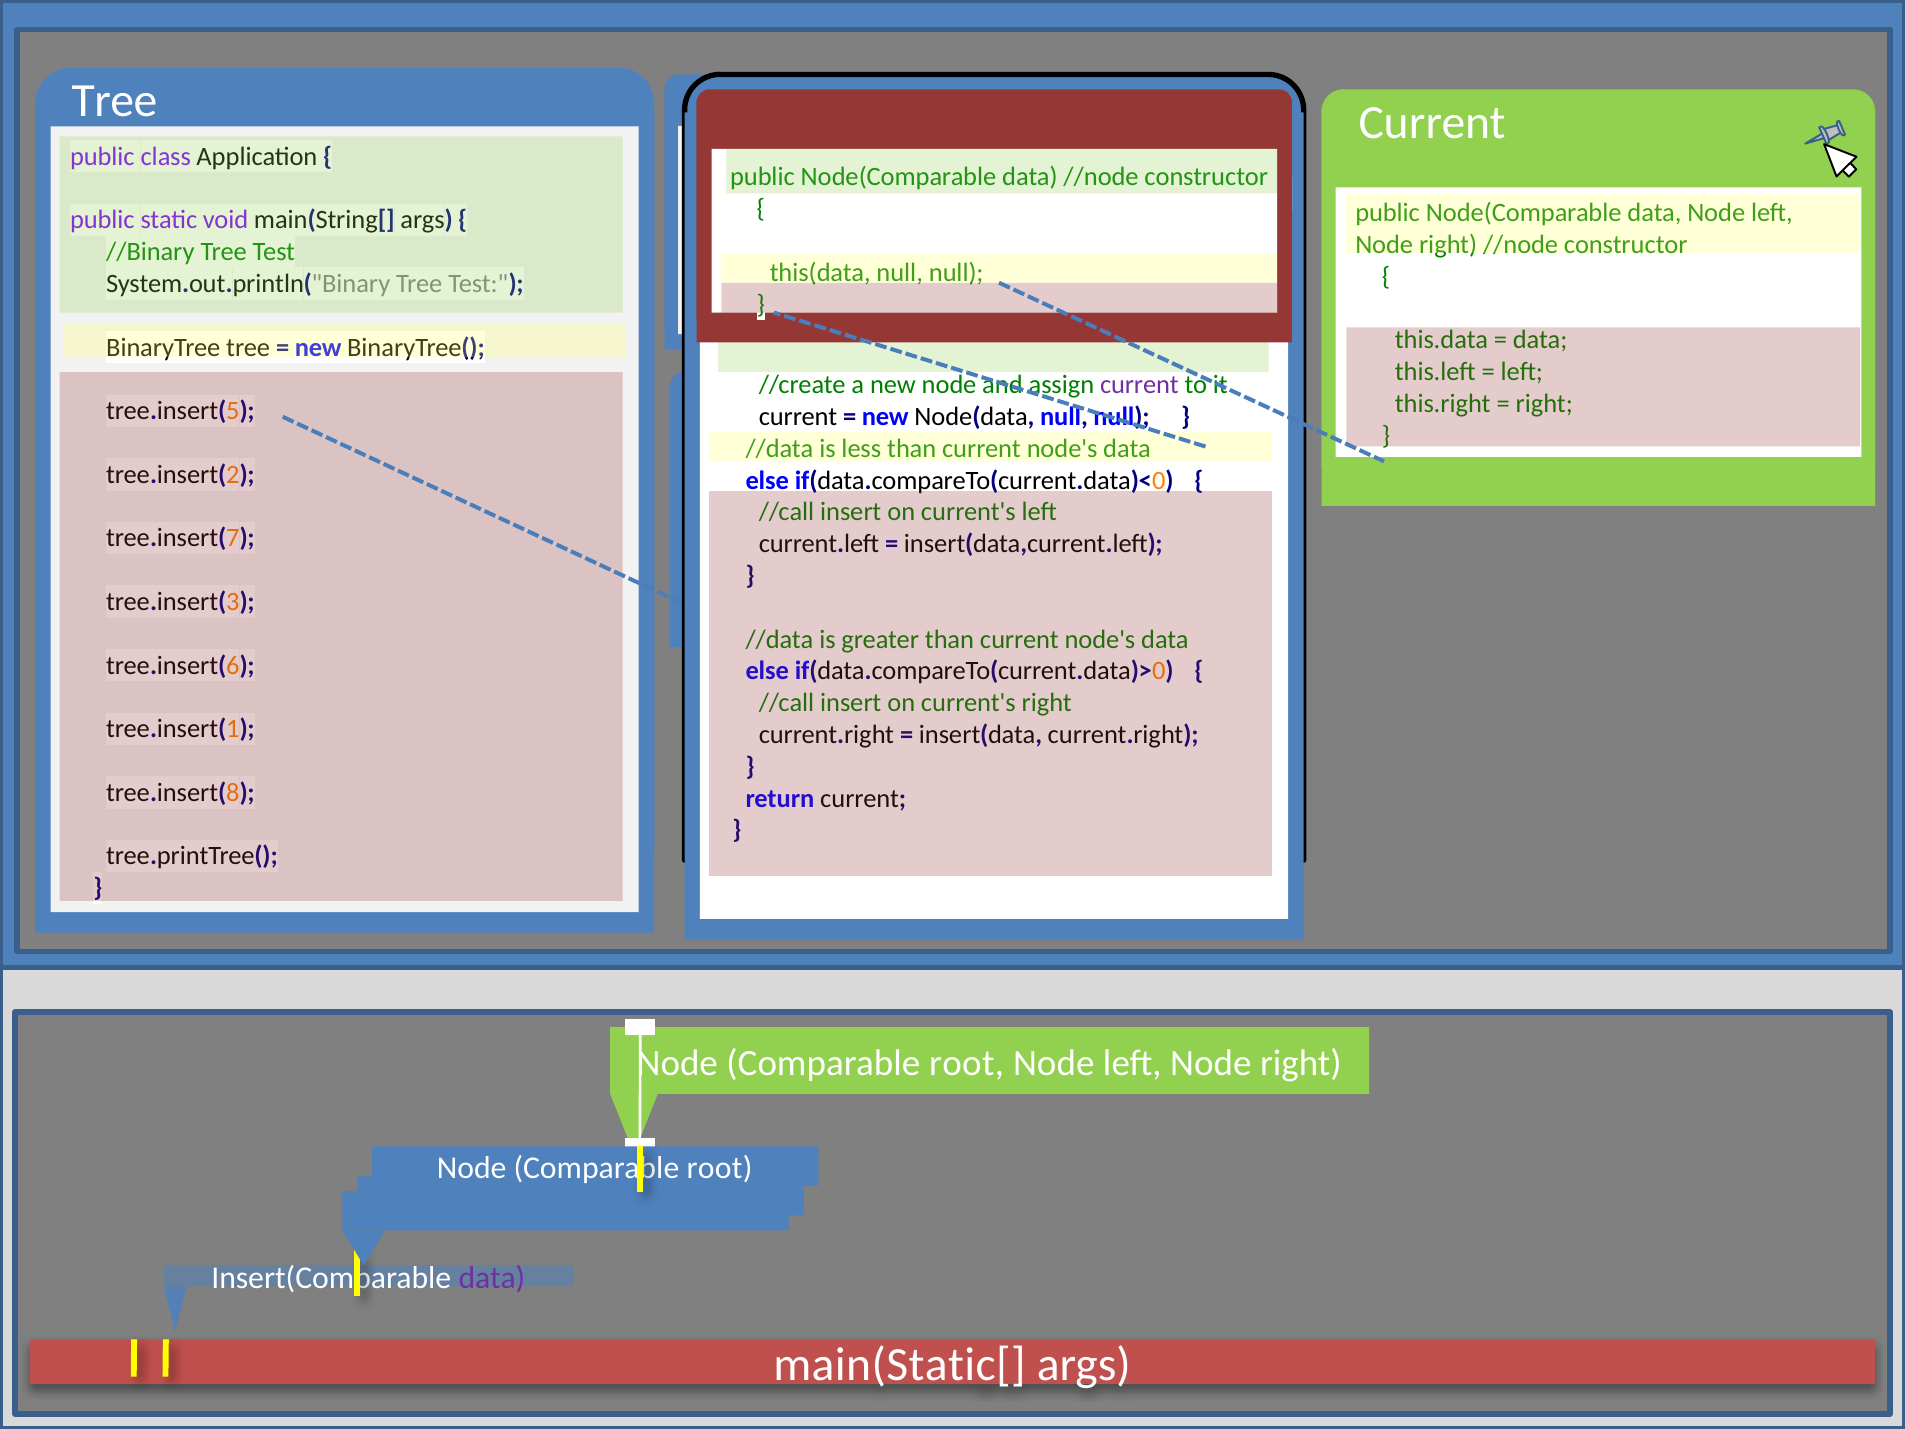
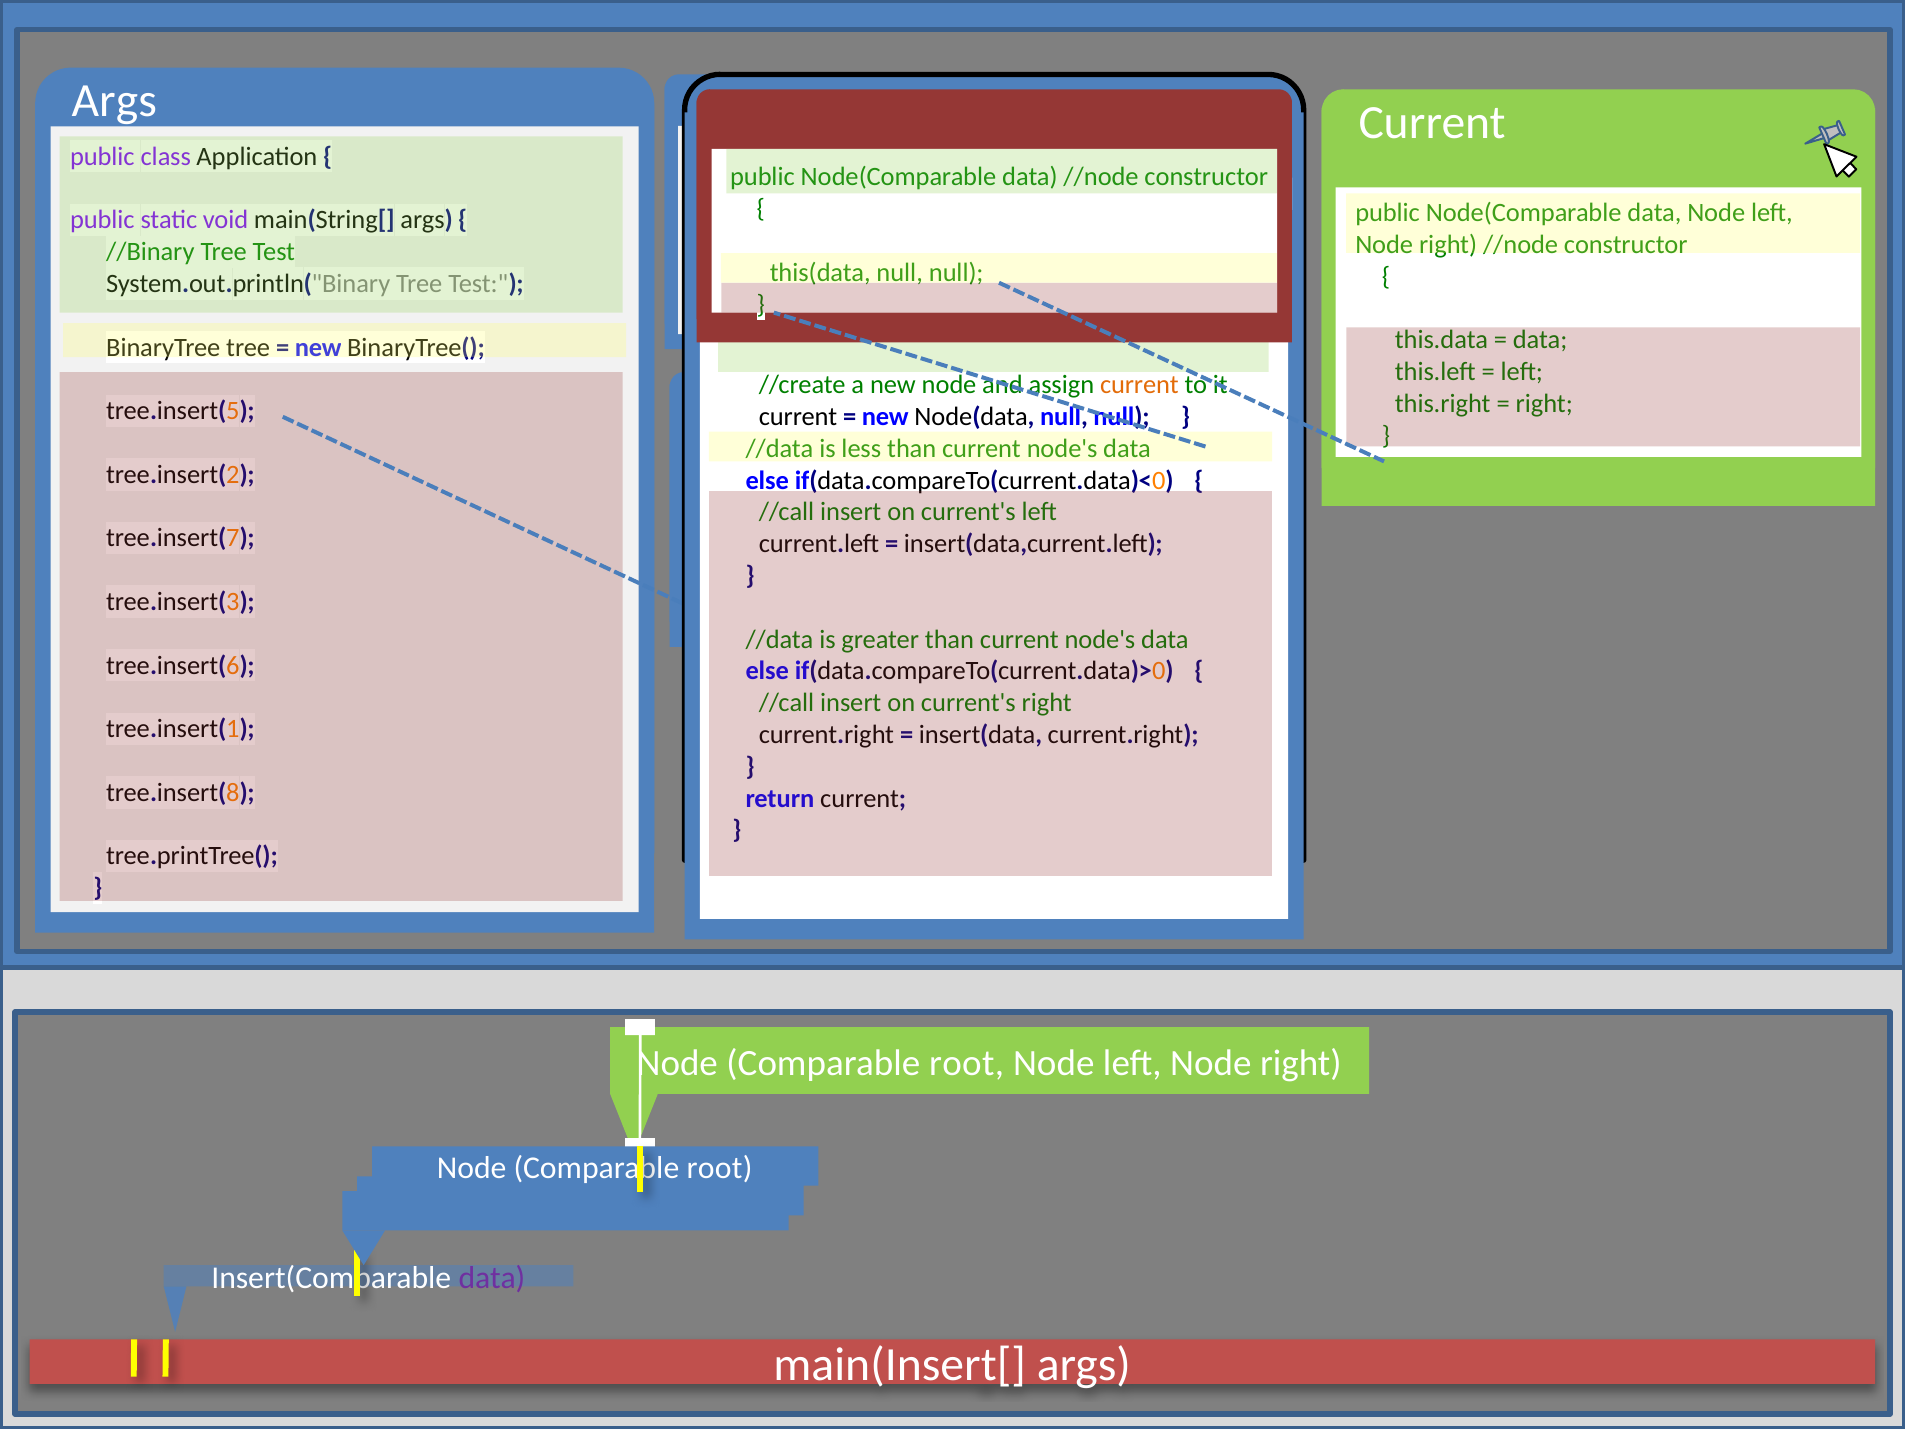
Tree at (114, 101): Tree -> Args
current at (1139, 385) colour: purple -> orange
main(Static[: main(Static[ -> main(Insert[
